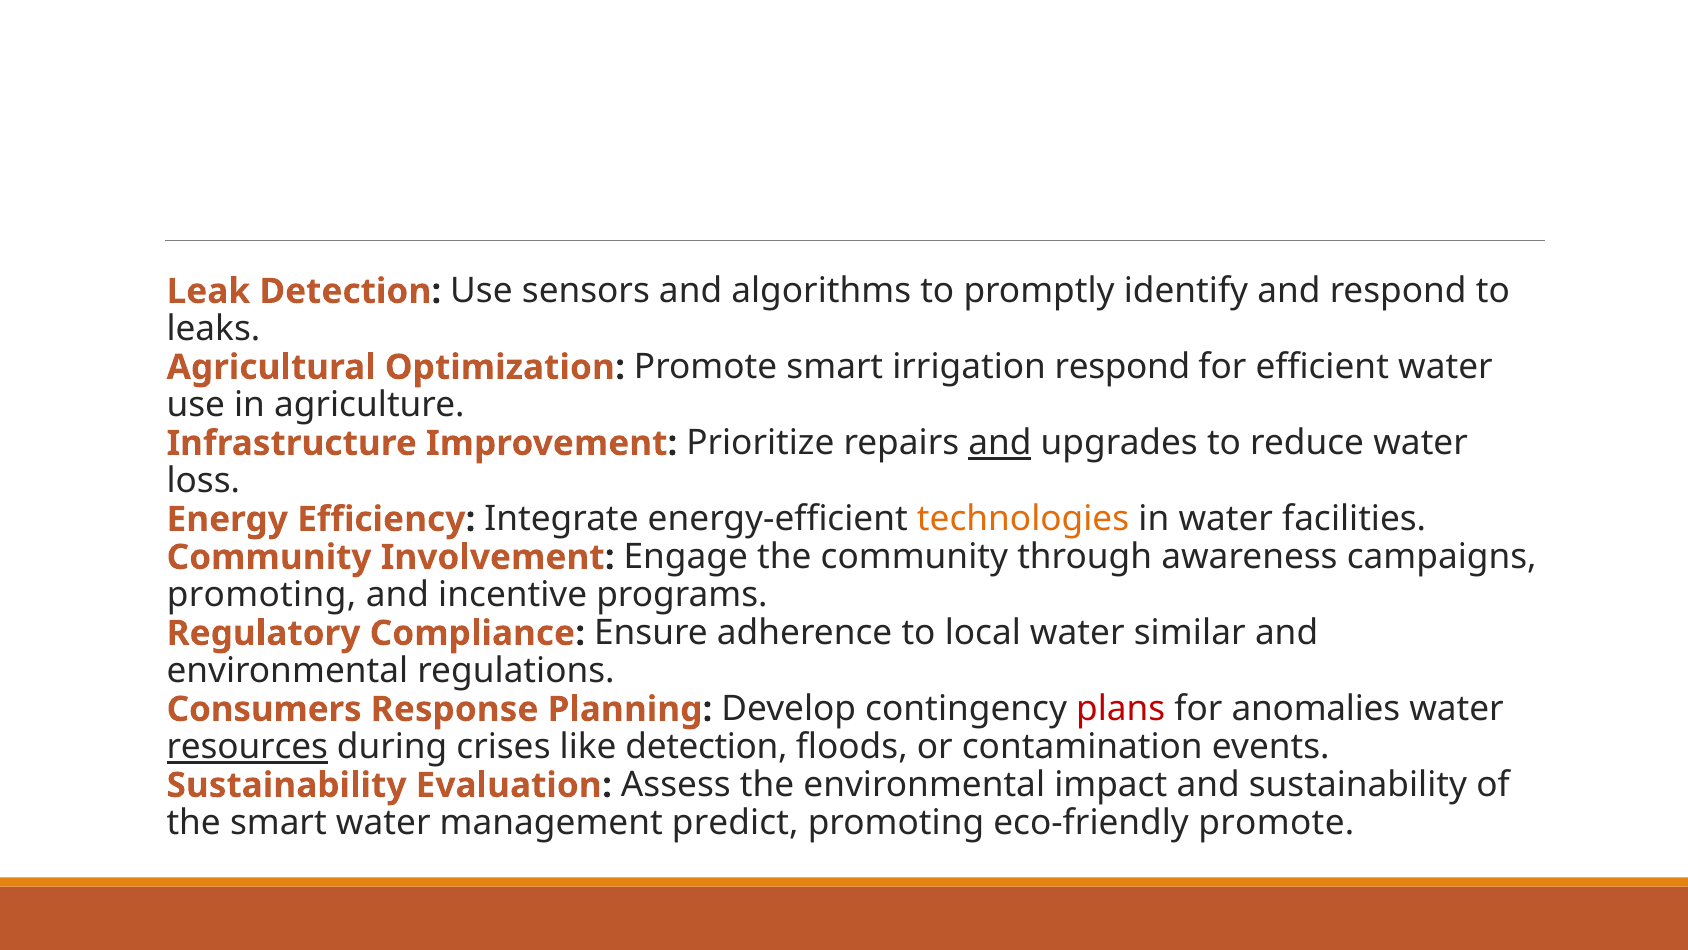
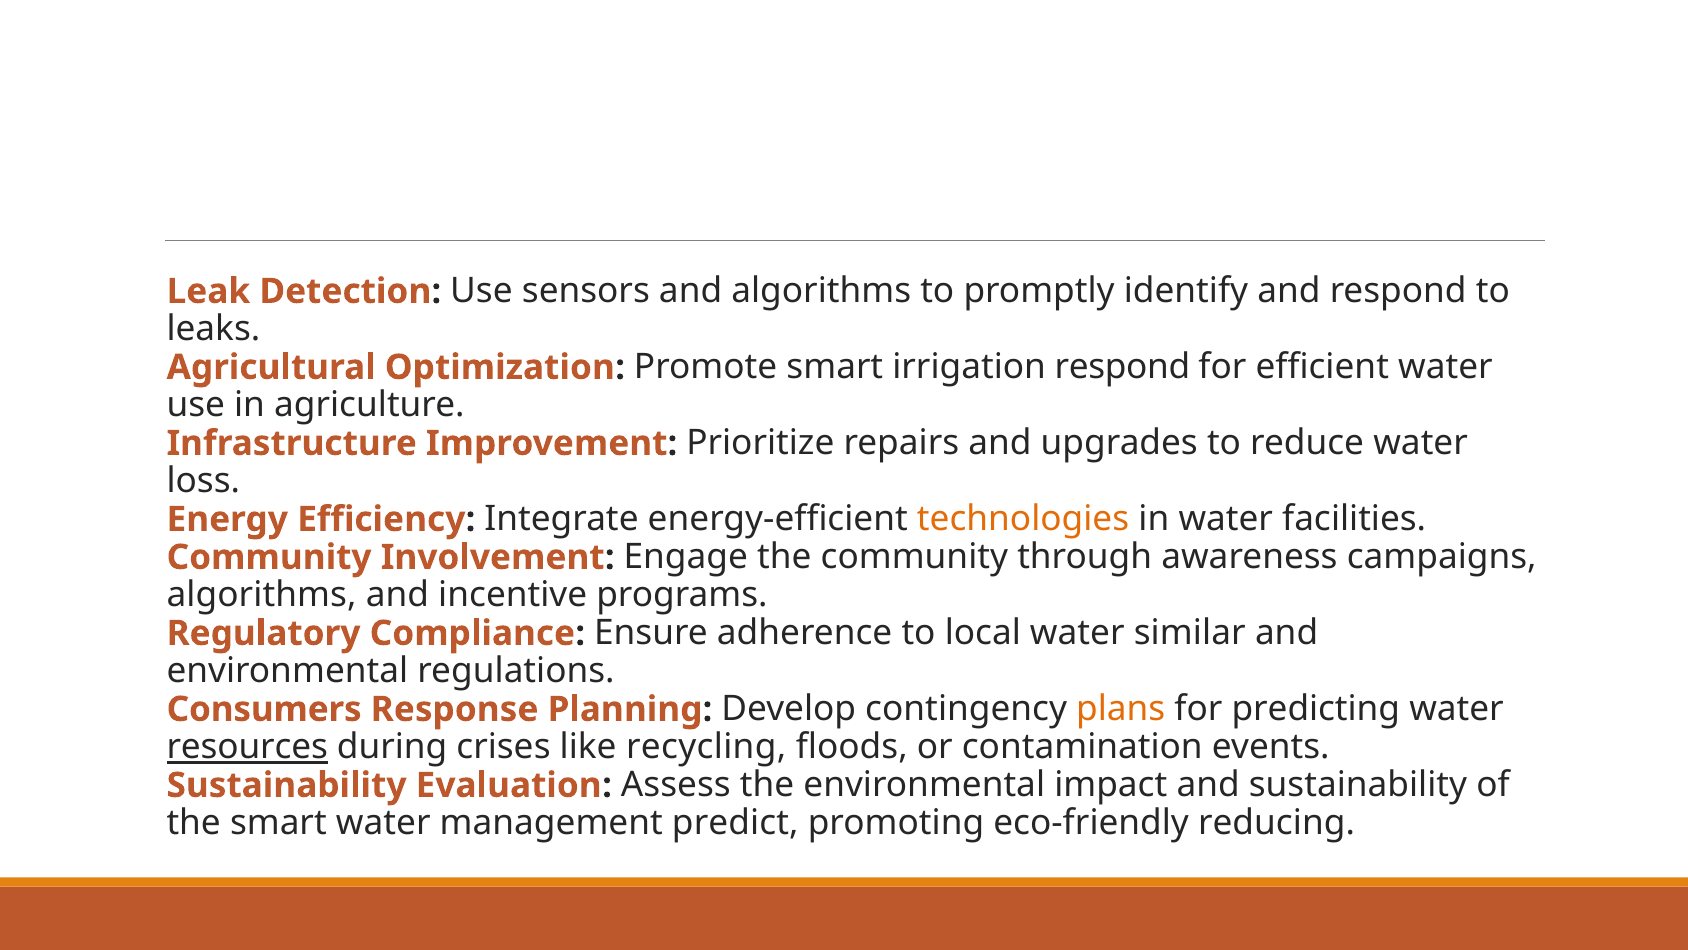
and at (1000, 443) underline: present -> none
promoting at (261, 595): promoting -> algorithms
plans colour: red -> orange
anomalies: anomalies -> predicting
like detection: detection -> recycling
eco-friendly promote: promote -> reducing
